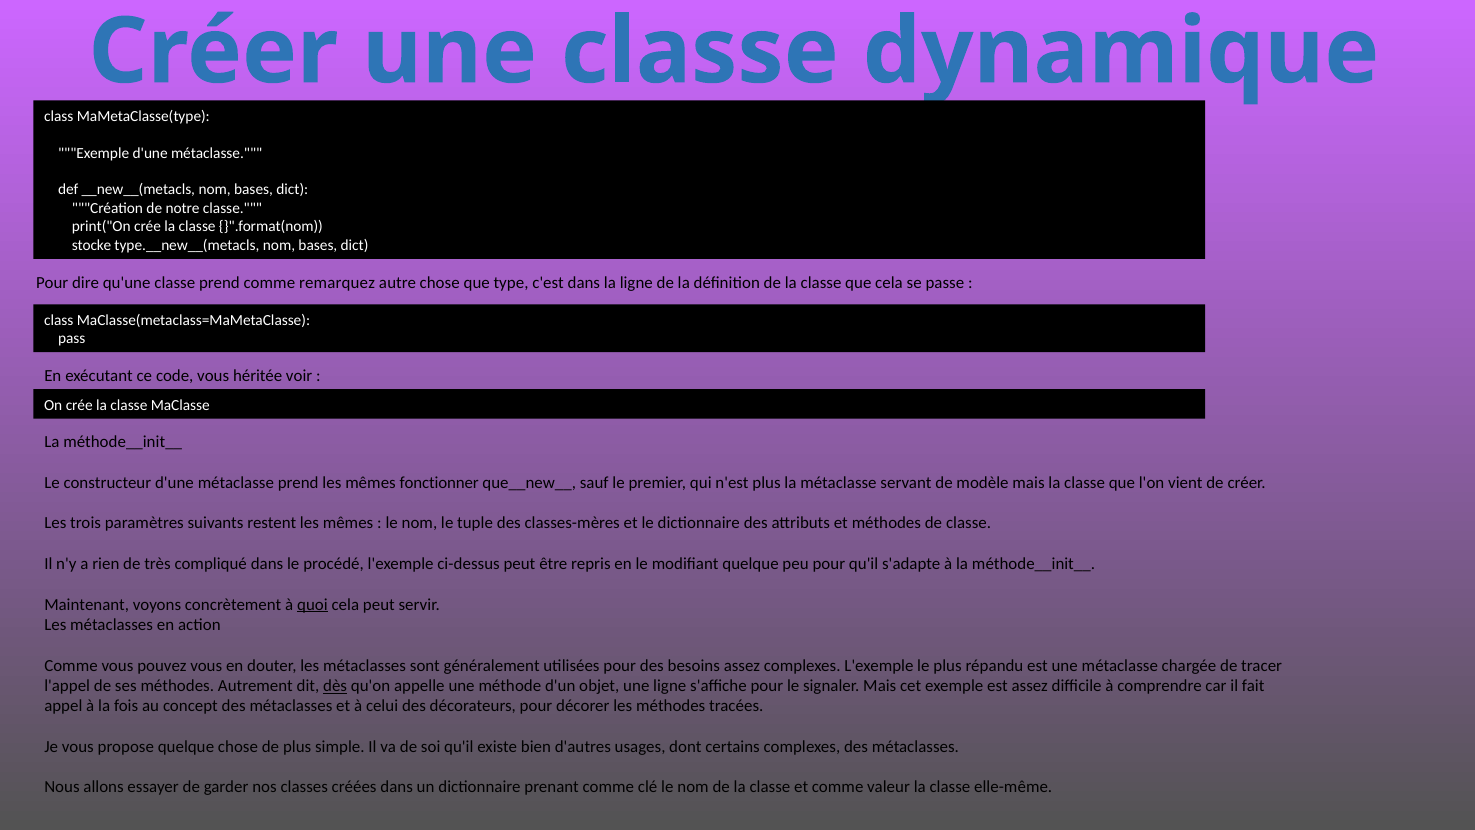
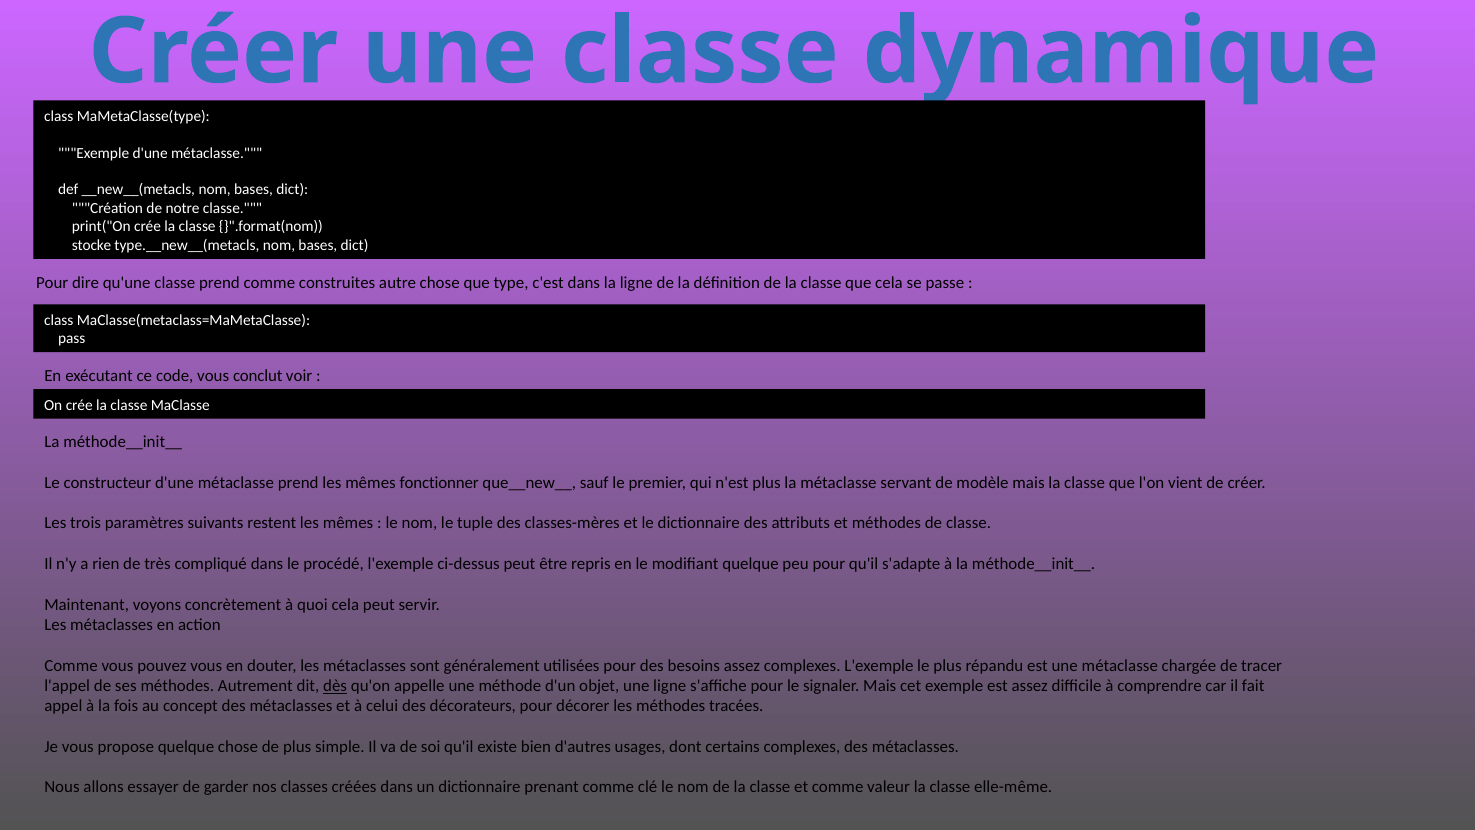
remarquez: remarquez -> construites
héritée: héritée -> conclut
quoi underline: present -> none
